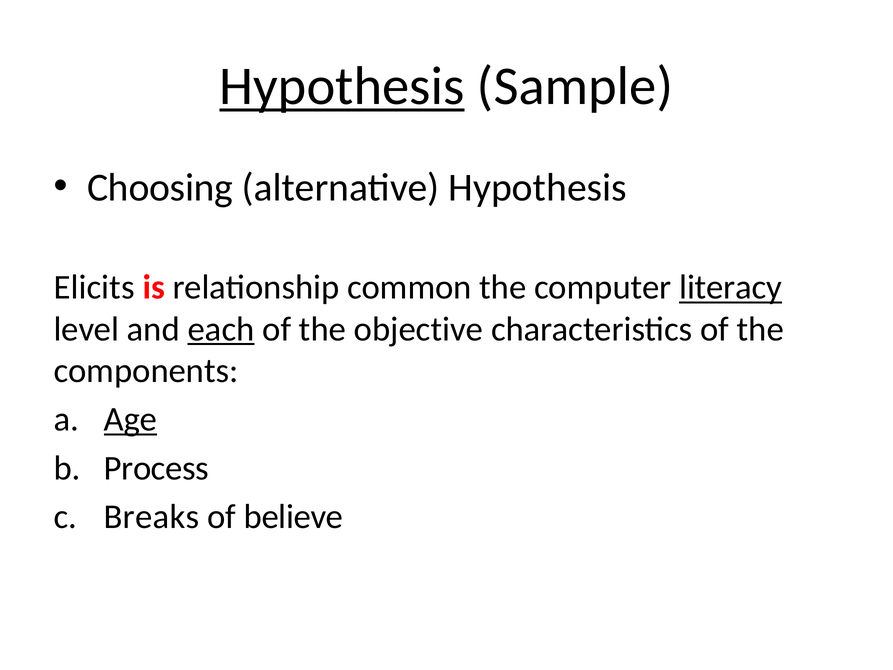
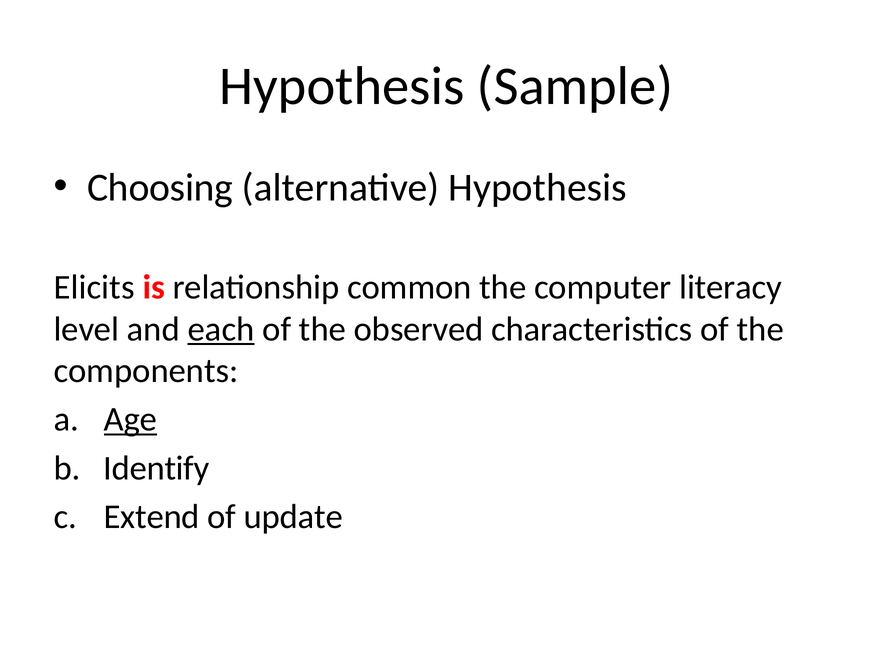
Hypothesis at (342, 86) underline: present -> none
literacy underline: present -> none
objective: objective -> observed
Process: Process -> Identify
Breaks: Breaks -> Extend
believe: believe -> update
